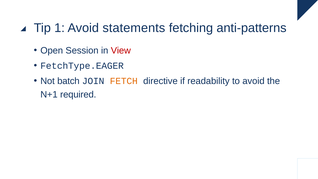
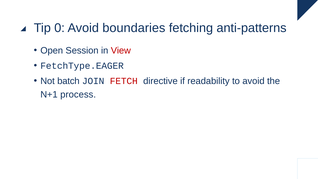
1: 1 -> 0
statements: statements -> boundaries
FETCH colour: orange -> red
required: required -> process
